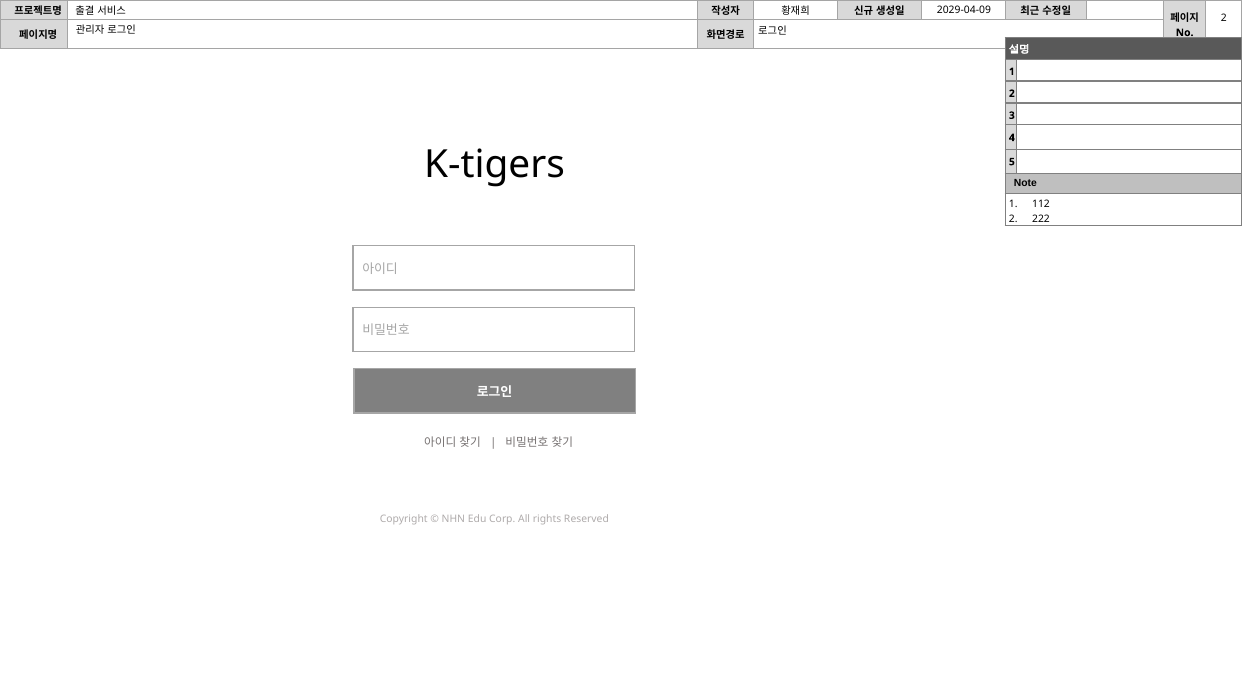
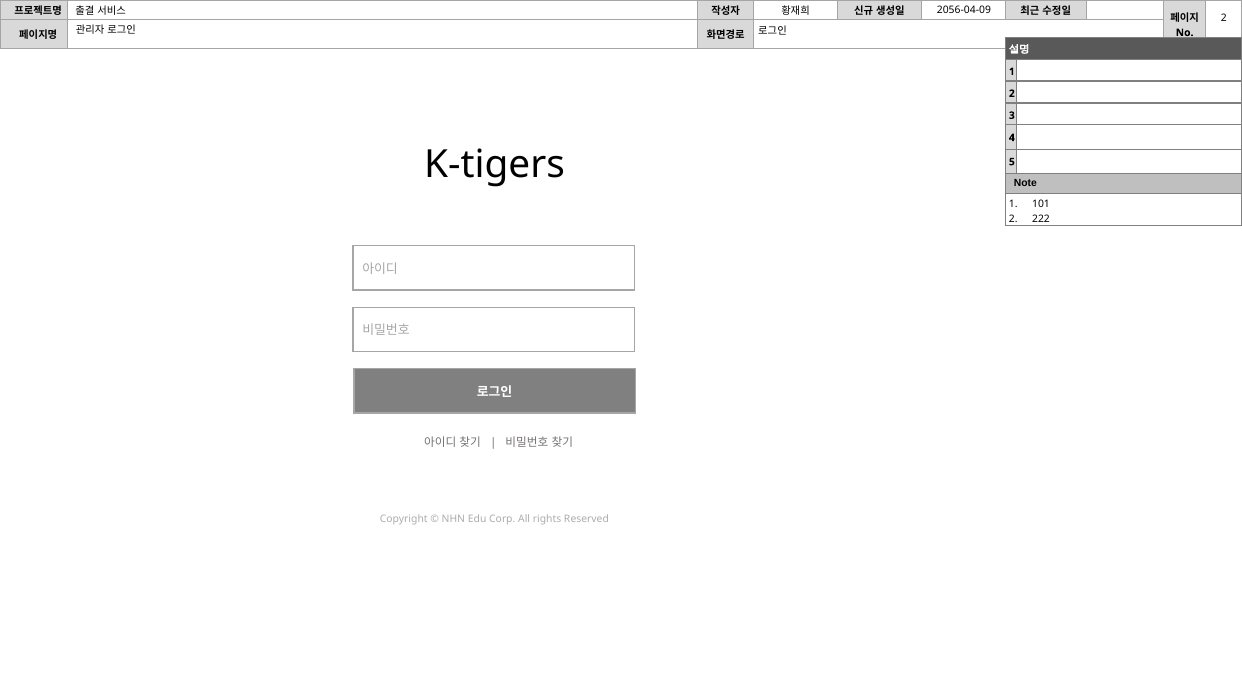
2029-04-09: 2029-04-09 -> 2056-04-09
112: 112 -> 101
